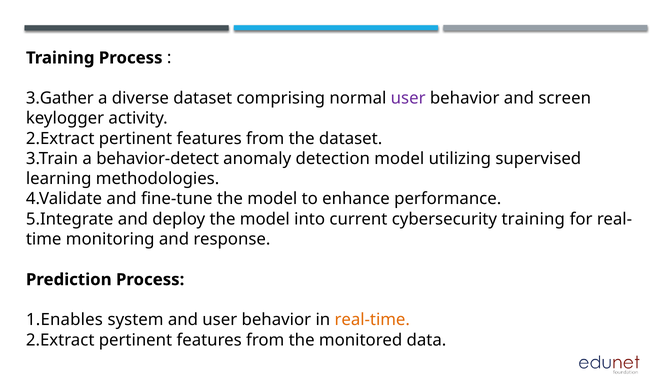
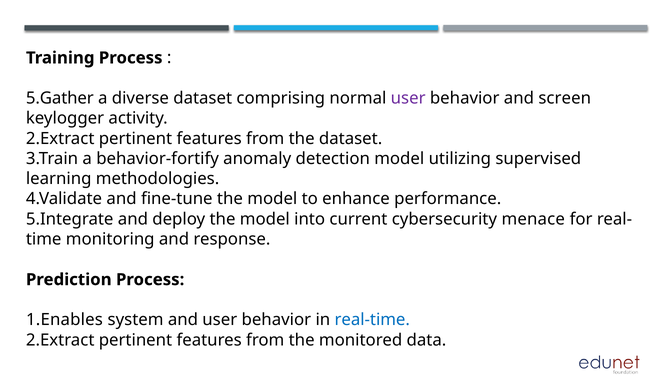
3.Gather: 3.Gather -> 5.Gather
behavior-detect: behavior-detect -> behavior-fortify
cybersecurity training: training -> menace
real-time colour: orange -> blue
